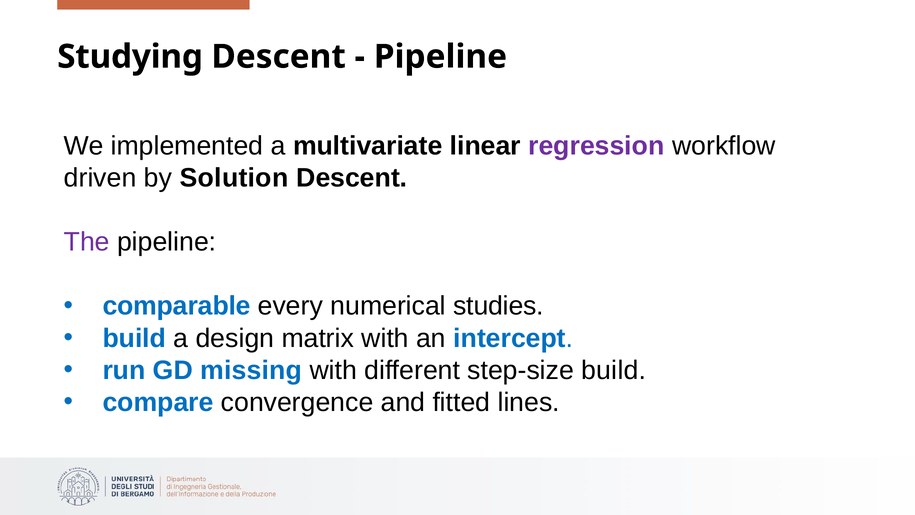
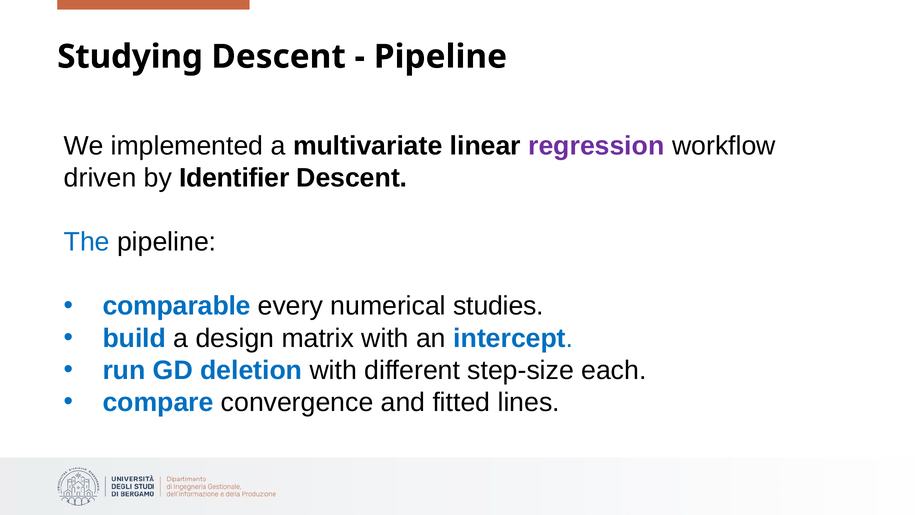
Solution: Solution -> Identifier
The colour: purple -> blue
missing: missing -> deletion
step‑size build: build -> each
